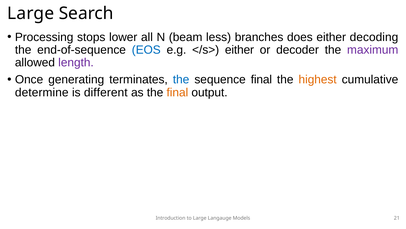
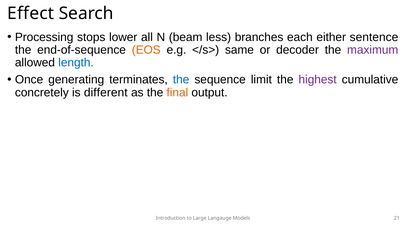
Large at (31, 14): Large -> Effect
does: does -> each
decoding: decoding -> sentence
EOS colour: blue -> orange
</s> either: either -> same
length colour: purple -> blue
sequence final: final -> limit
highest colour: orange -> purple
determine: determine -> concretely
